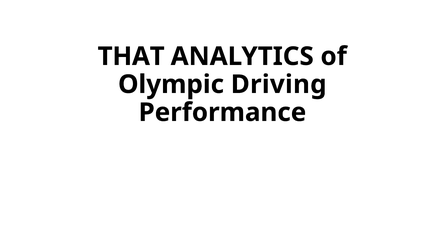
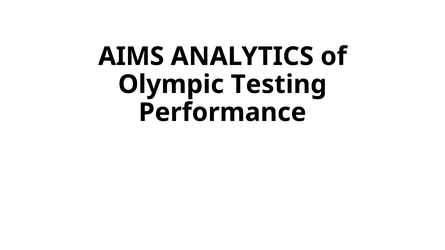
THAT: THAT -> AIMS
Driving: Driving -> Testing
